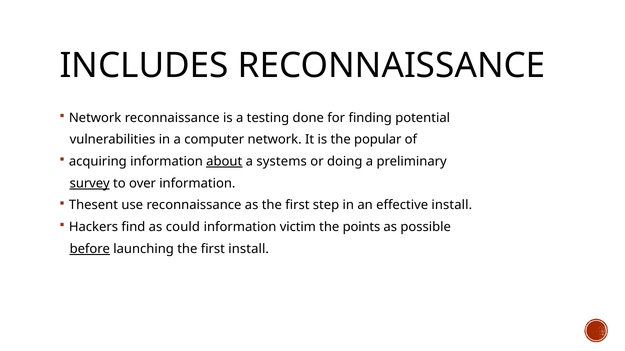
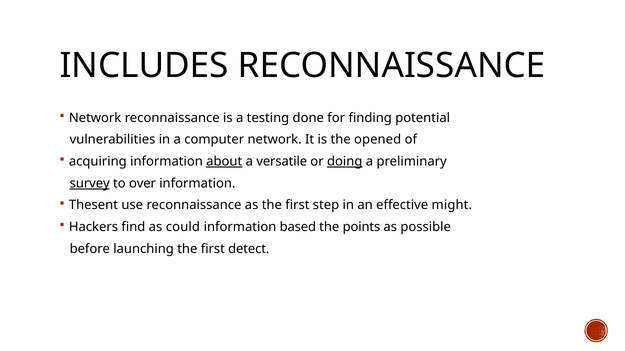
popular: popular -> opened
systems: systems -> versatile
doing underline: none -> present
effective install: install -> might
victim: victim -> based
before underline: present -> none
first install: install -> detect
